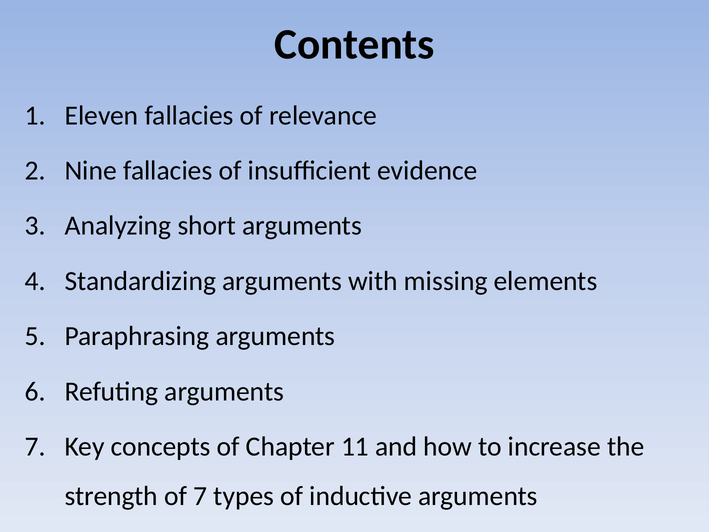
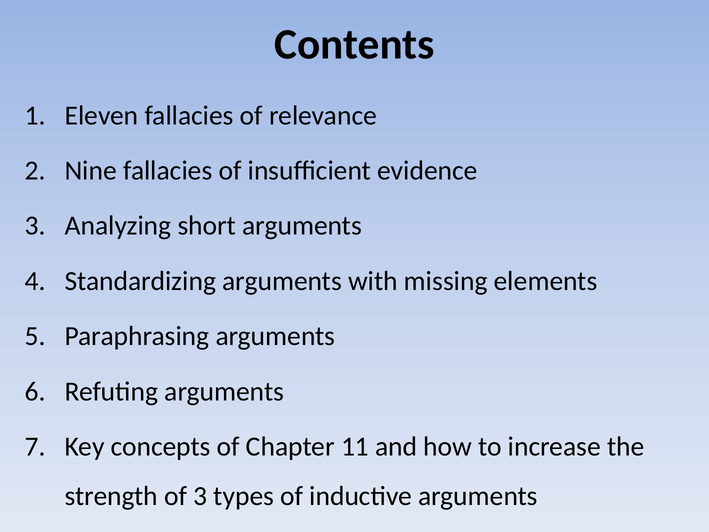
of 7: 7 -> 3
